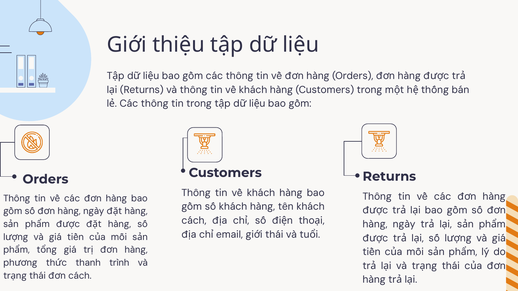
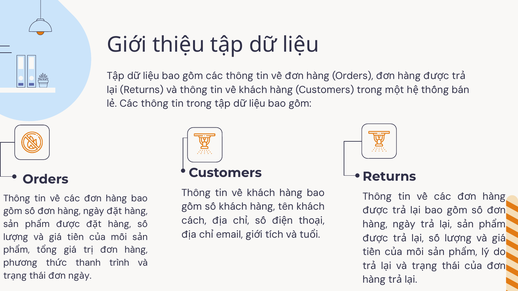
thái at (274, 235): thái -> tích
cách at (80, 276): cách -> ngày
